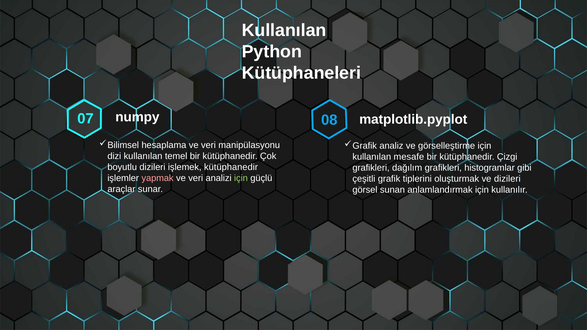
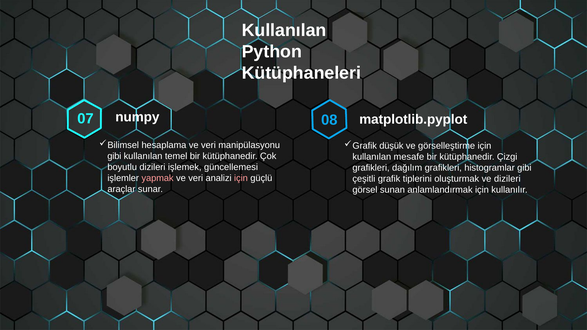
analiz: analiz -> düşük
dizi at (114, 156): dizi -> gibi
işlemek kütüphanedir: kütüphanedir -> güncellemesi
için at (241, 178) colour: light green -> pink
